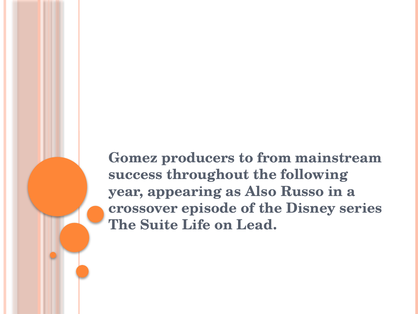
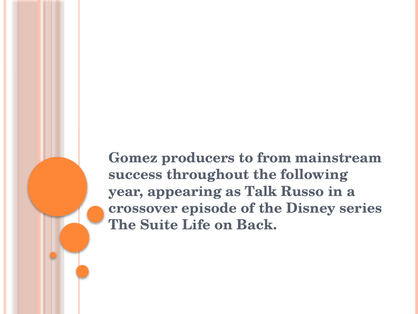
Also: Also -> Talk
Lead: Lead -> Back
